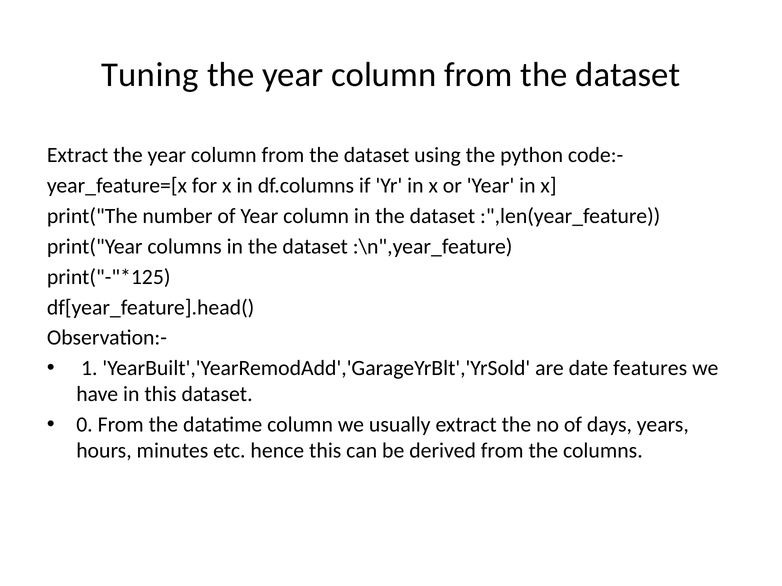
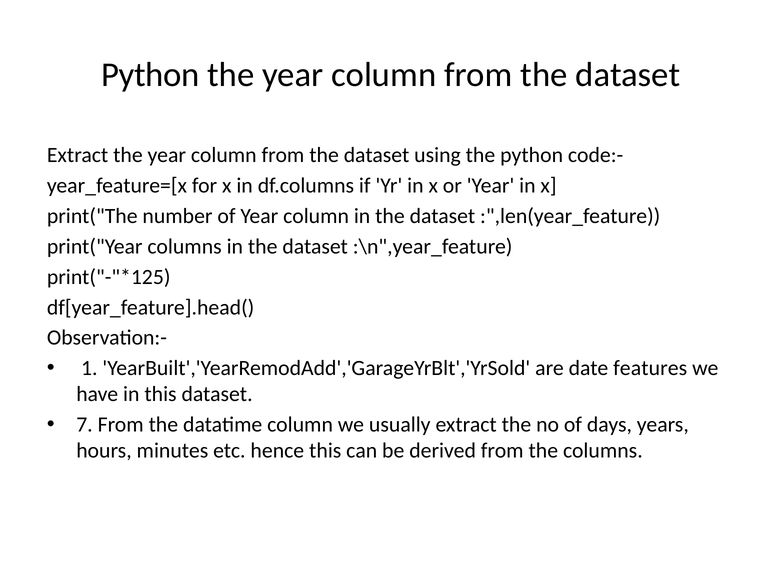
Tuning at (150, 75): Tuning -> Python
0: 0 -> 7
